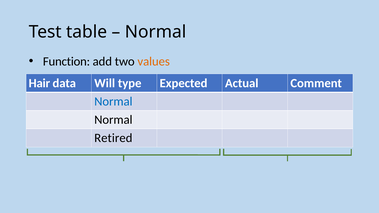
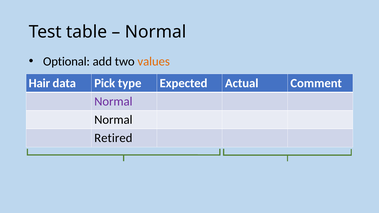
Function: Function -> Optional
Will: Will -> Pick
Normal at (113, 102) colour: blue -> purple
